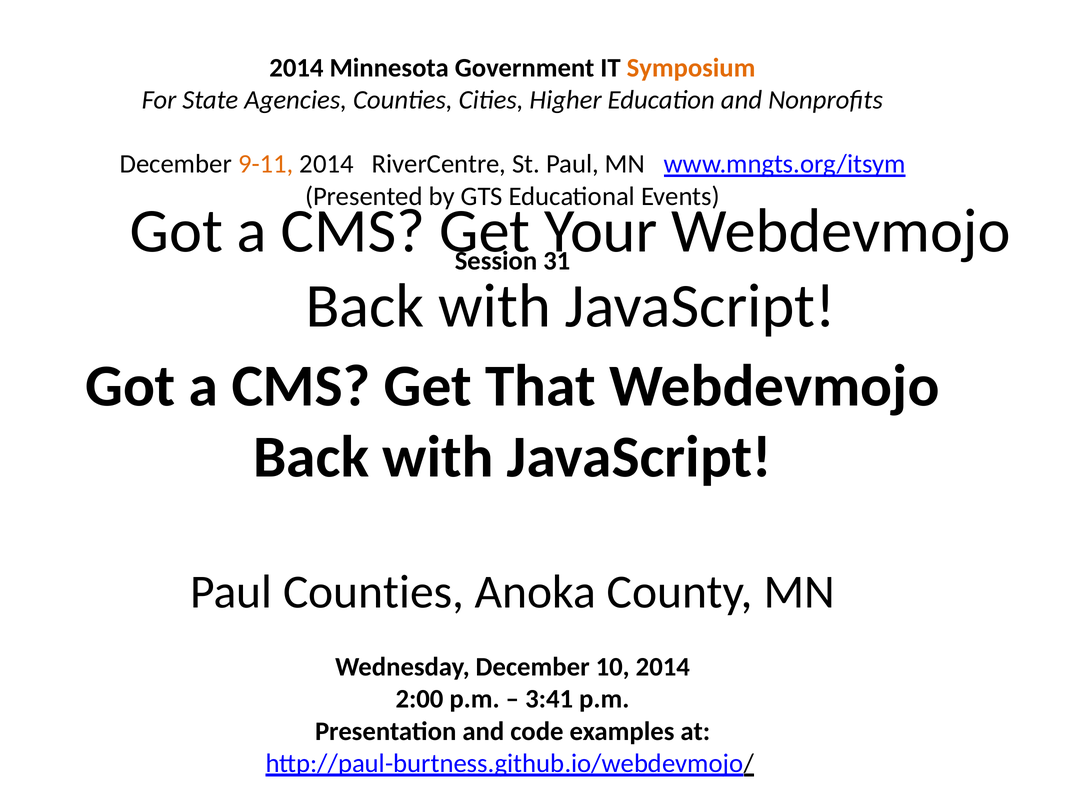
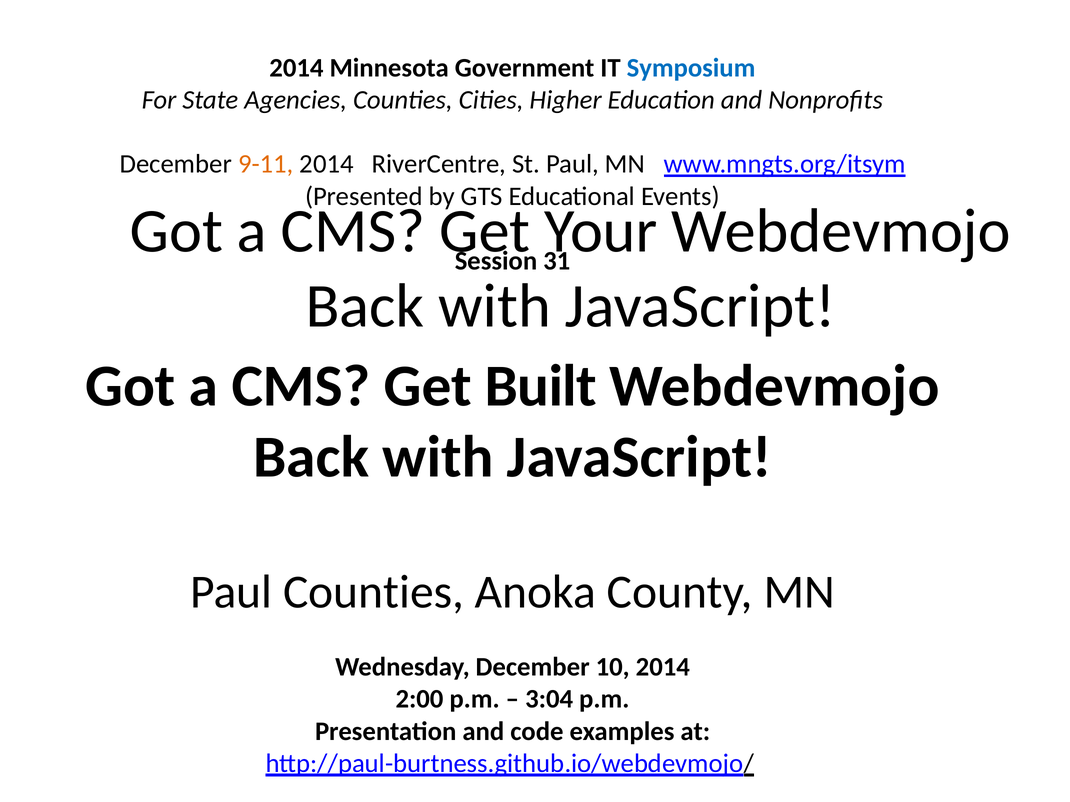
Symposium colour: orange -> blue
That: That -> Built
3:41: 3:41 -> 3:04
